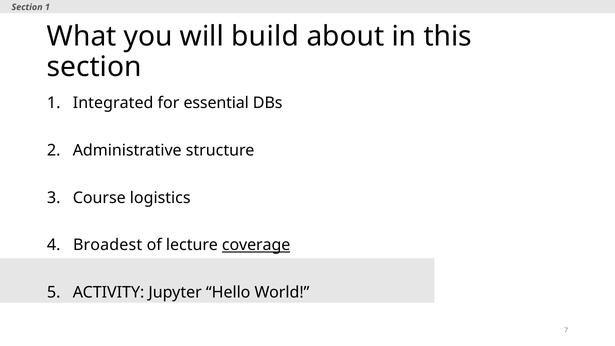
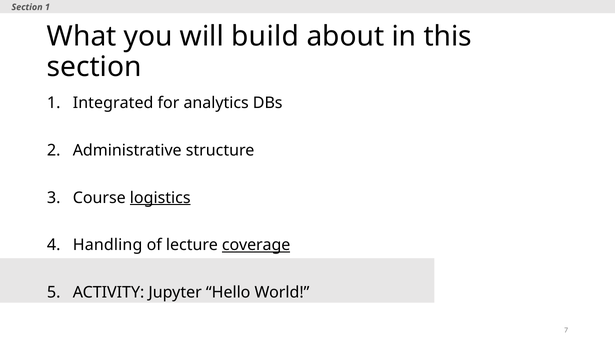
essential: essential -> analytics
logistics underline: none -> present
Broadest: Broadest -> Handling
